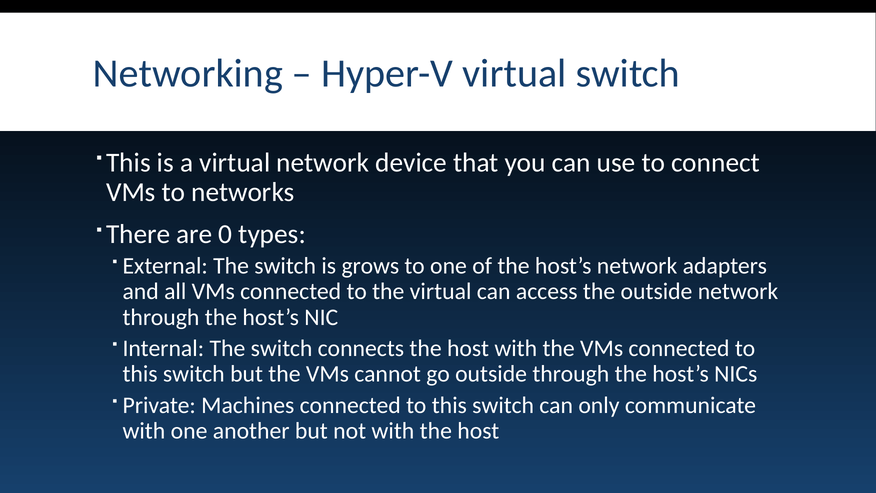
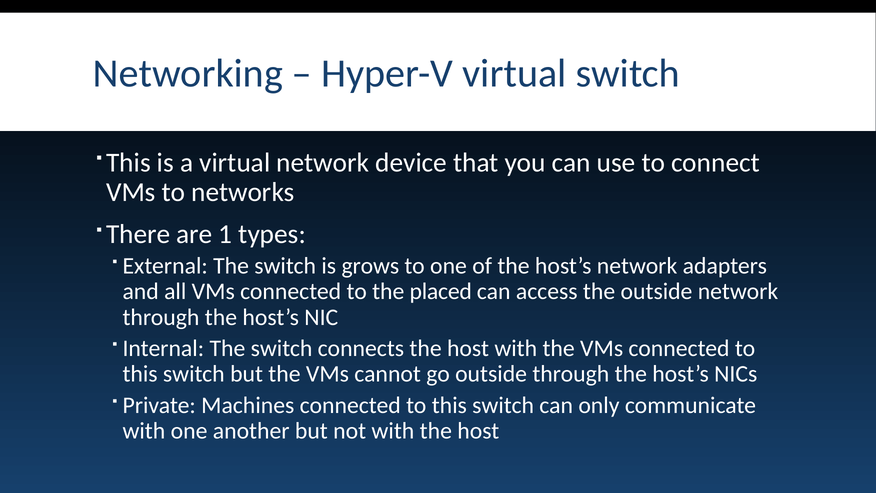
0: 0 -> 1
the virtual: virtual -> placed
